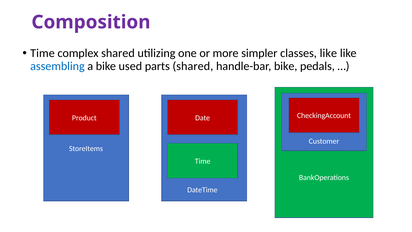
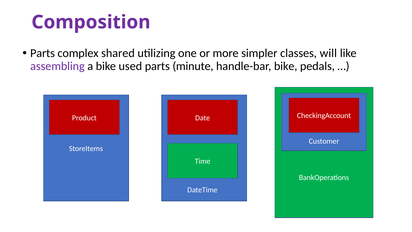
Time at (42, 53): Time -> Parts
classes like: like -> will
assembling colour: blue -> purple
parts shared: shared -> minute
